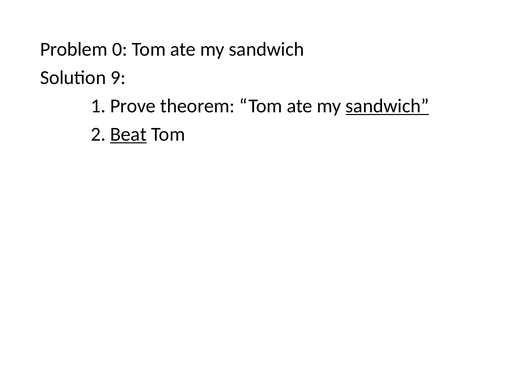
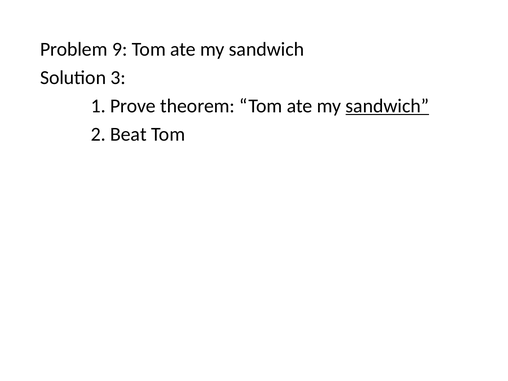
0: 0 -> 9
9: 9 -> 3
Beat underline: present -> none
